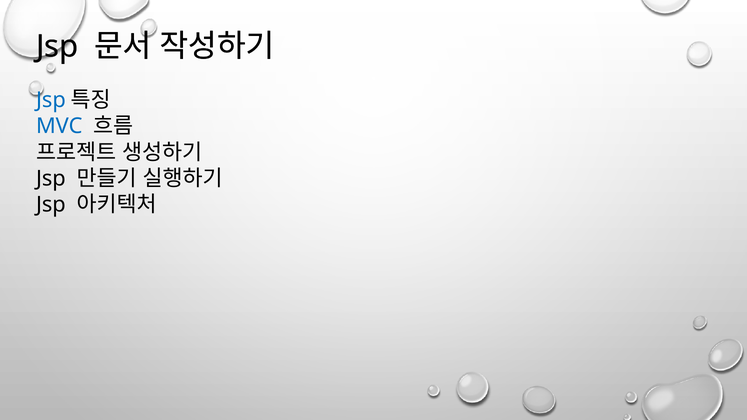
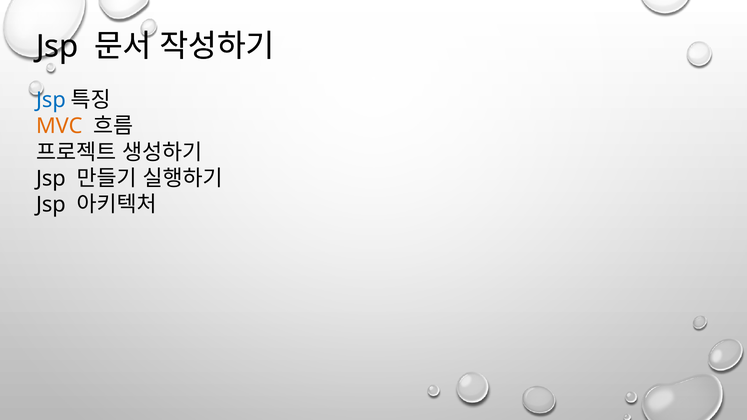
MVC colour: blue -> orange
